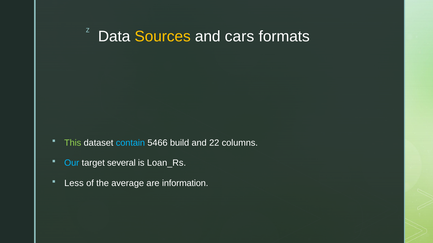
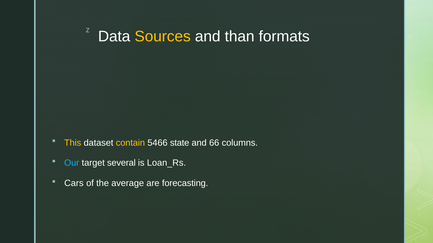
cars: cars -> than
This colour: light green -> yellow
contain colour: light blue -> yellow
build: build -> state
22: 22 -> 66
Less: Less -> Cars
information: information -> forecasting
